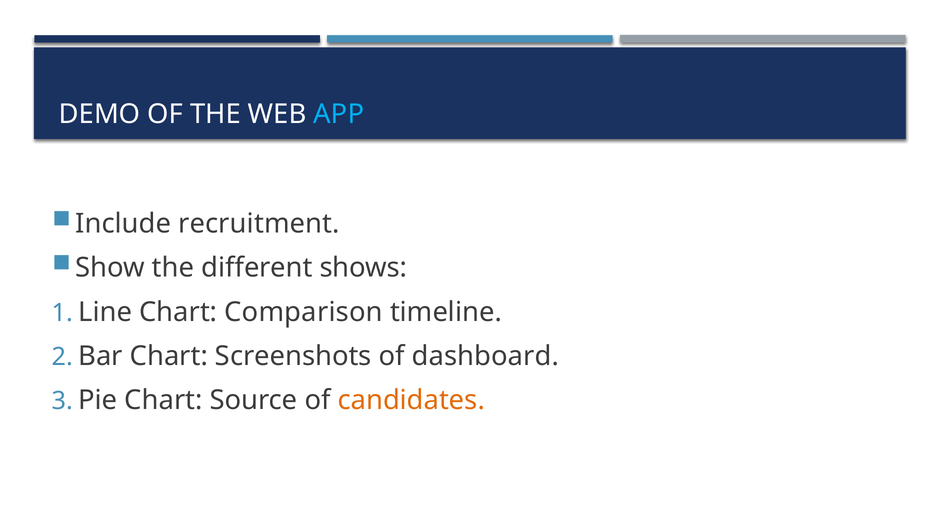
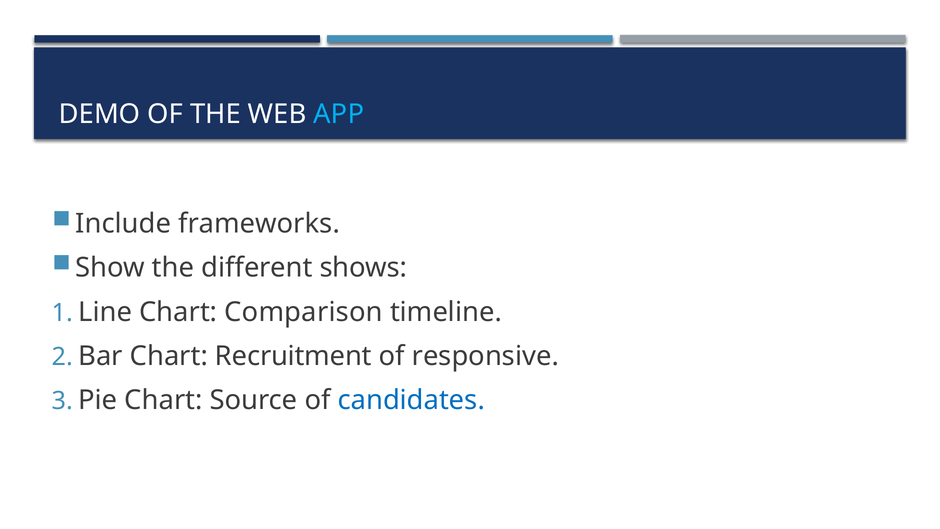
recruitment: recruitment -> frameworks
Screenshots: Screenshots -> Recruitment
dashboard: dashboard -> responsive
candidates colour: orange -> blue
